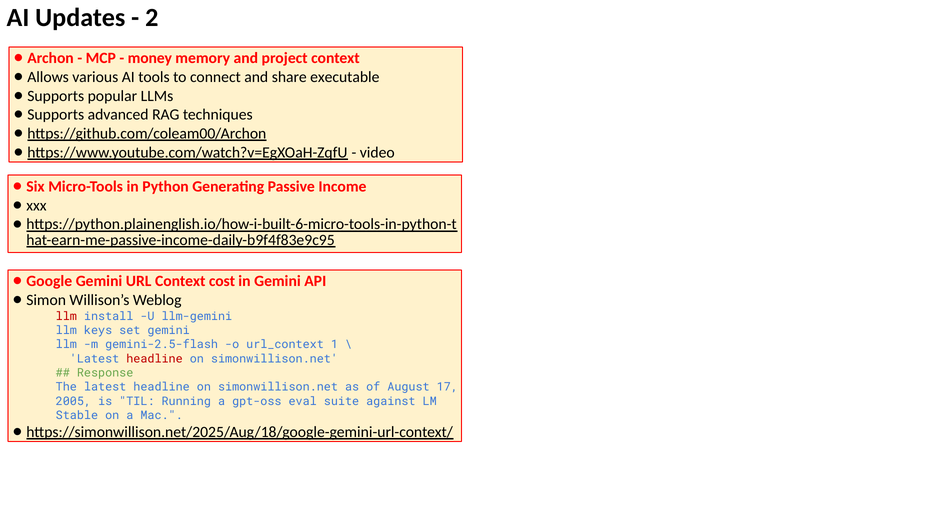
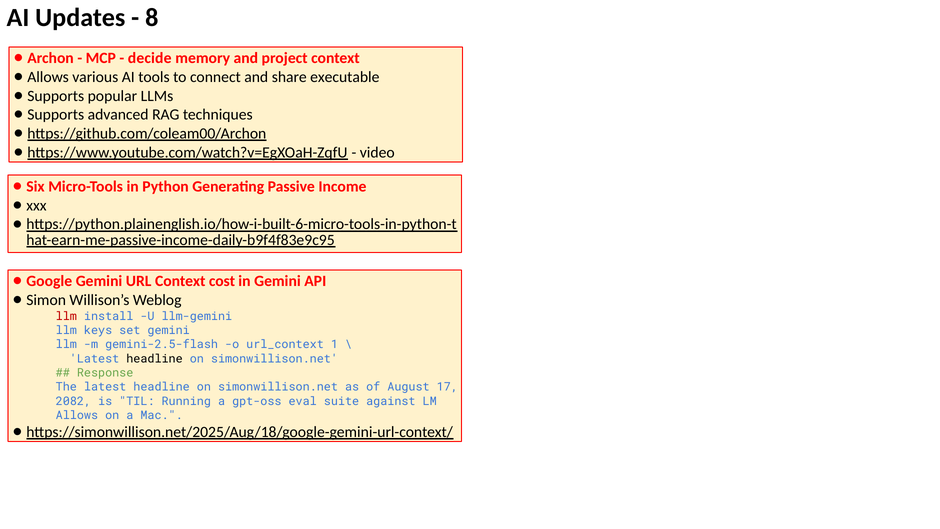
2: 2 -> 8
money: money -> decide
headline at (155, 359) colour: red -> black
2005: 2005 -> 2082
Stable at (77, 415): Stable -> Allows
